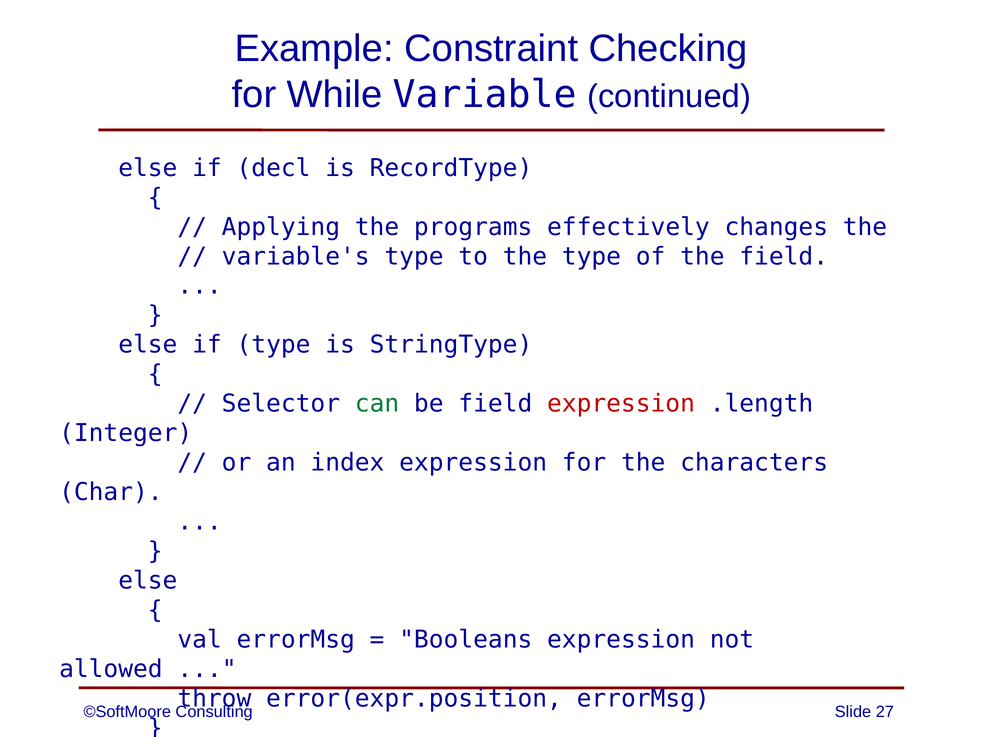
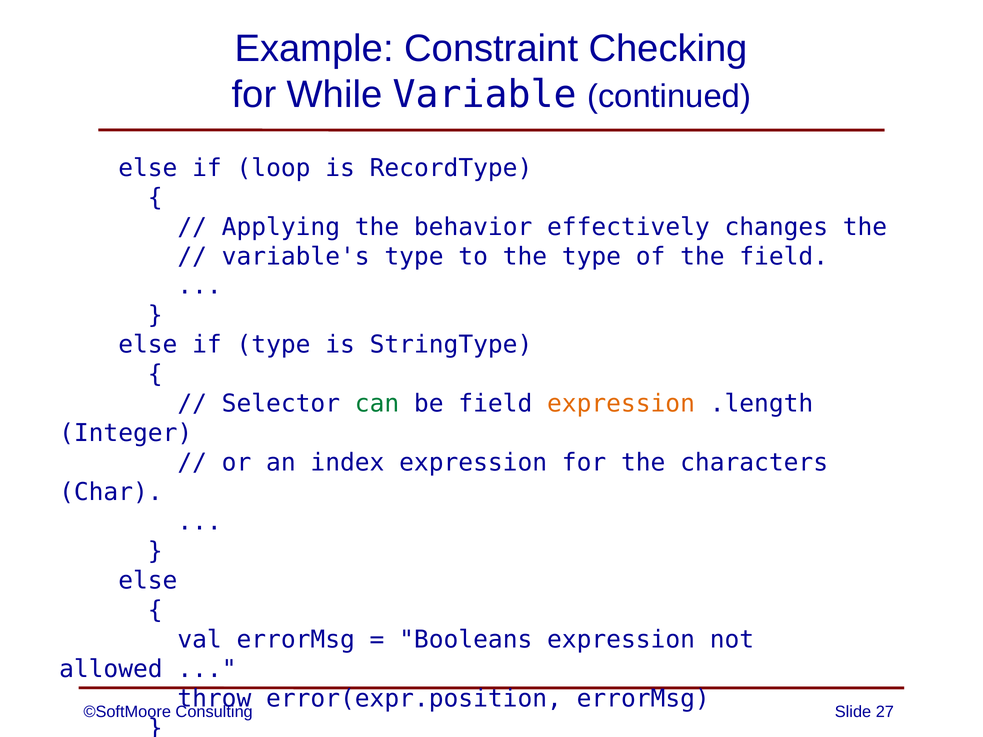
decl: decl -> loop
programs: programs -> behavior
expression at (621, 404) colour: red -> orange
